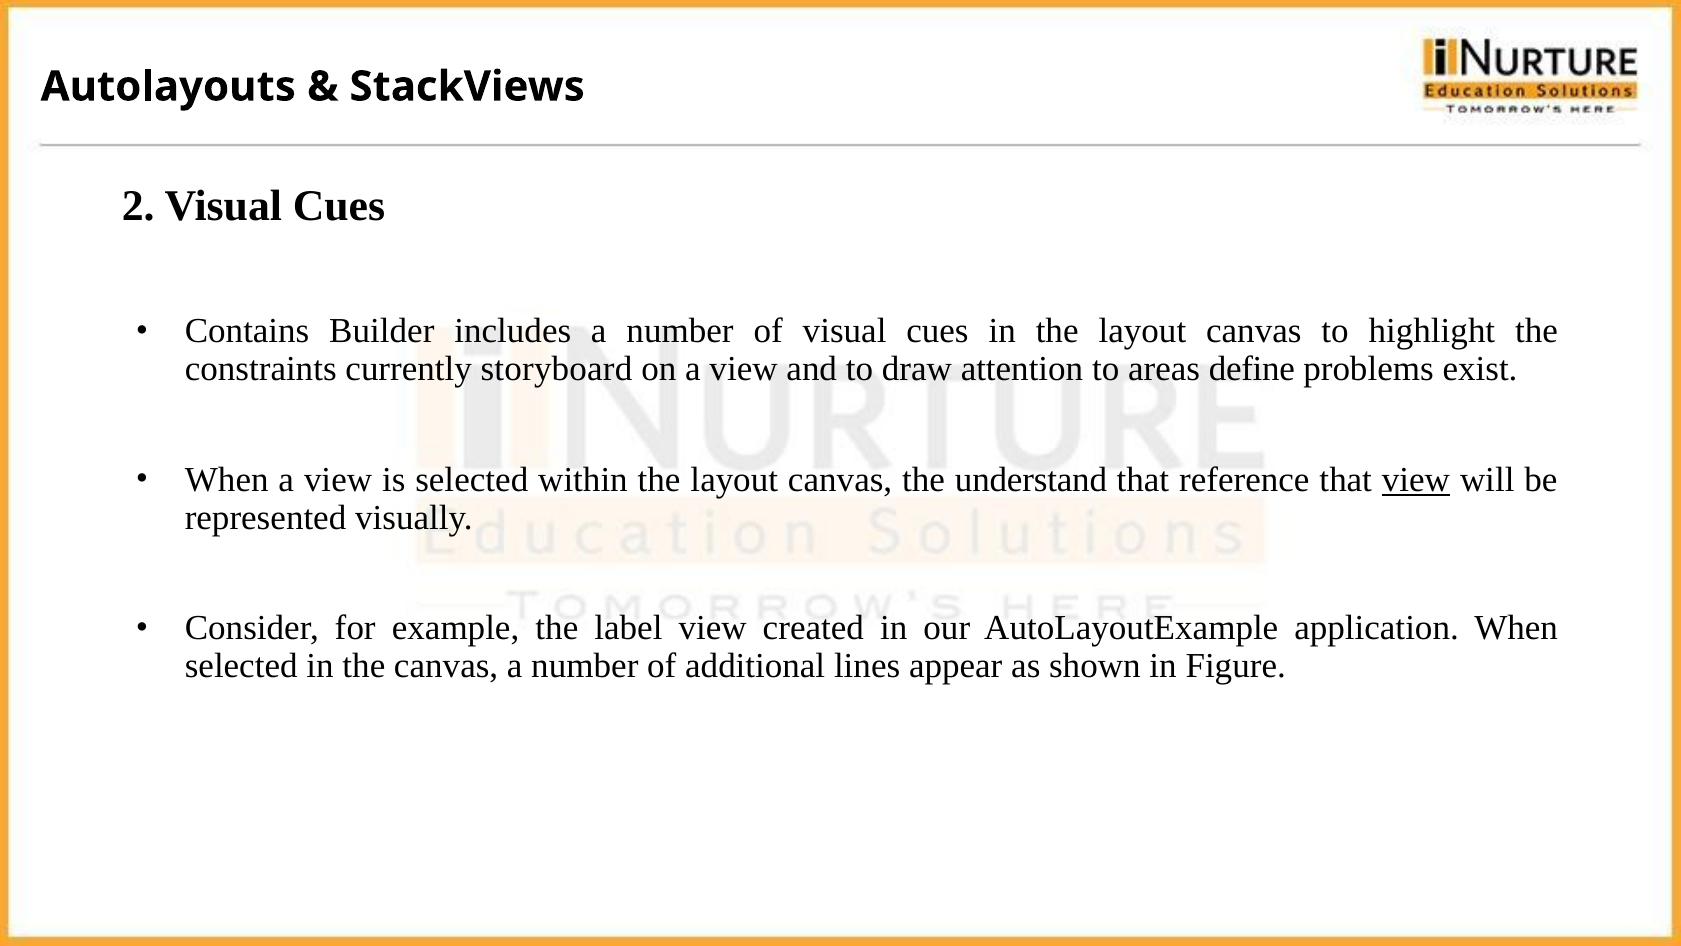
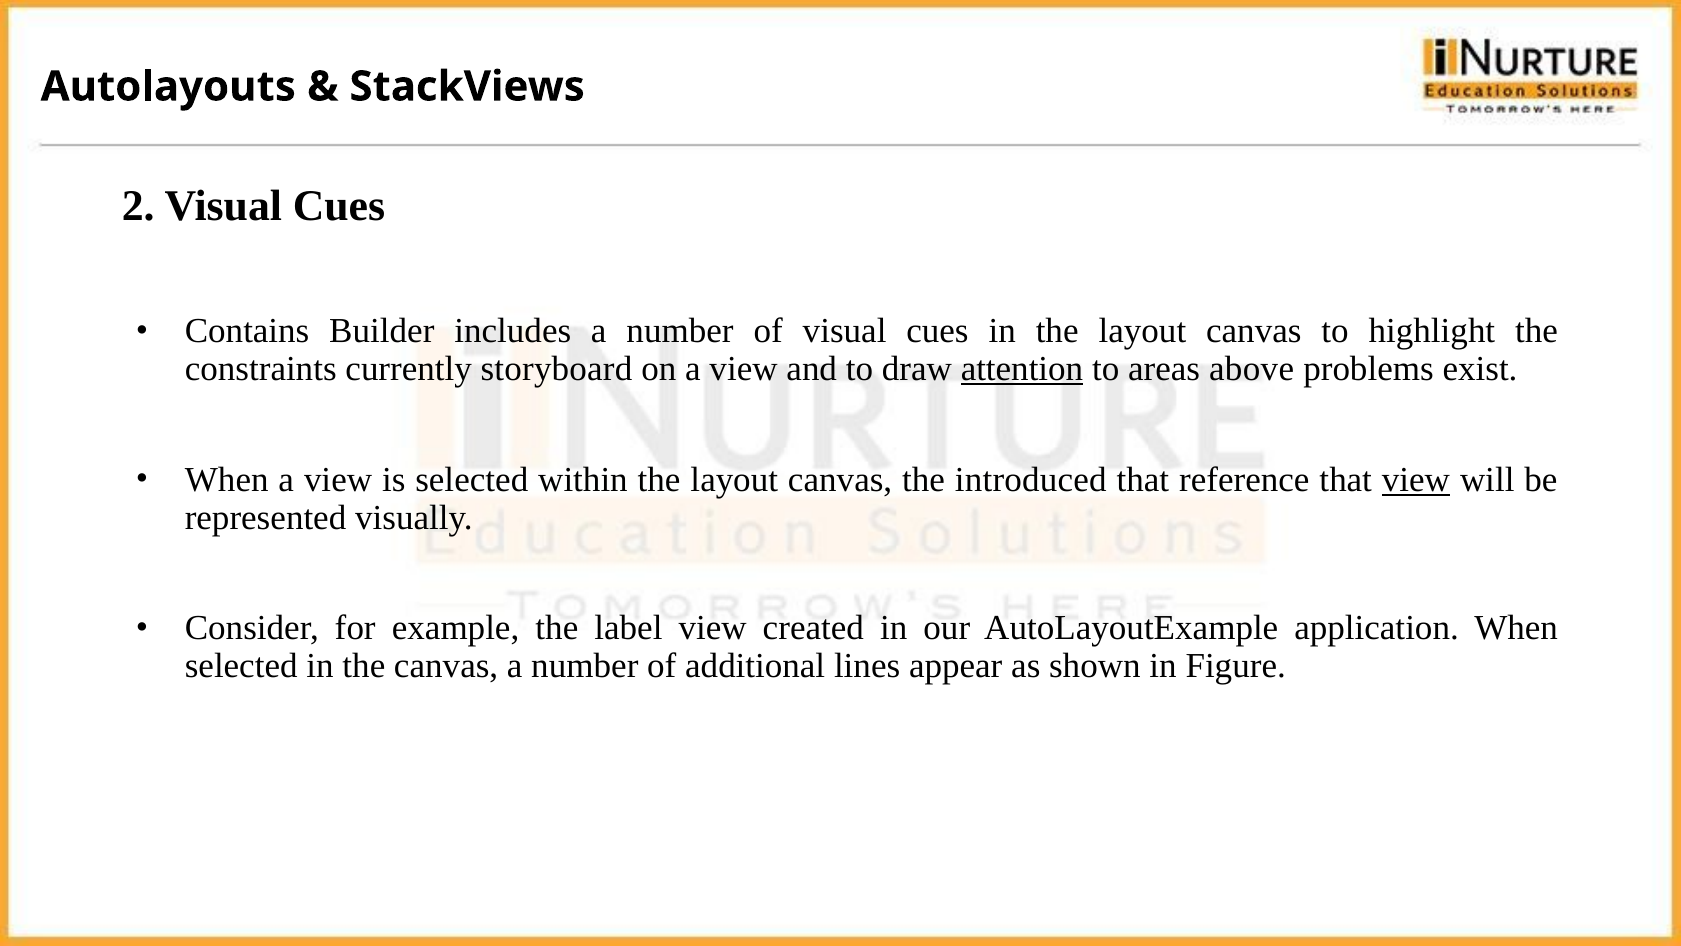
attention underline: none -> present
define: define -> above
understand: understand -> introduced
